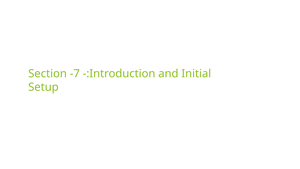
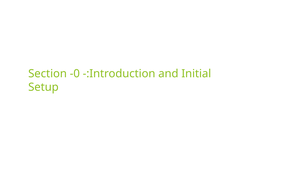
-7: -7 -> -0
